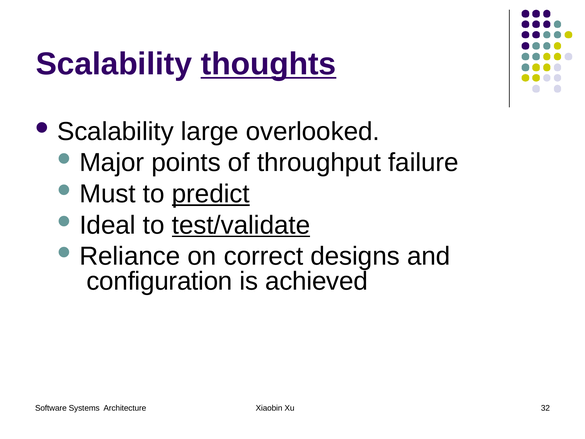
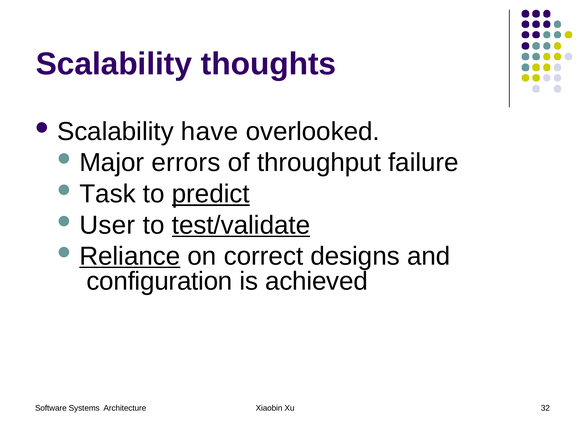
thoughts underline: present -> none
large: large -> have
points: points -> errors
Must: Must -> Task
Ideal: Ideal -> User
Reliance underline: none -> present
